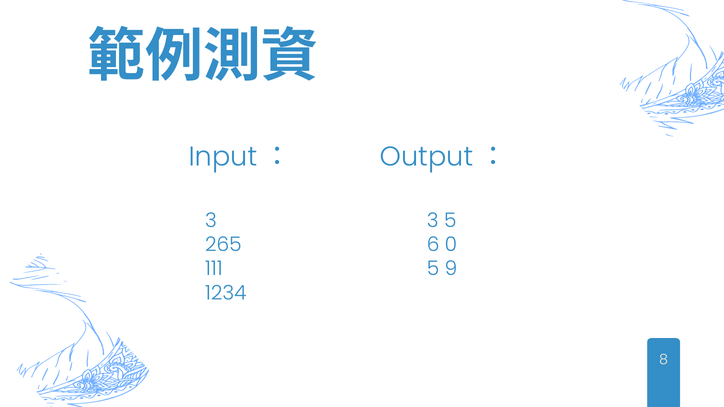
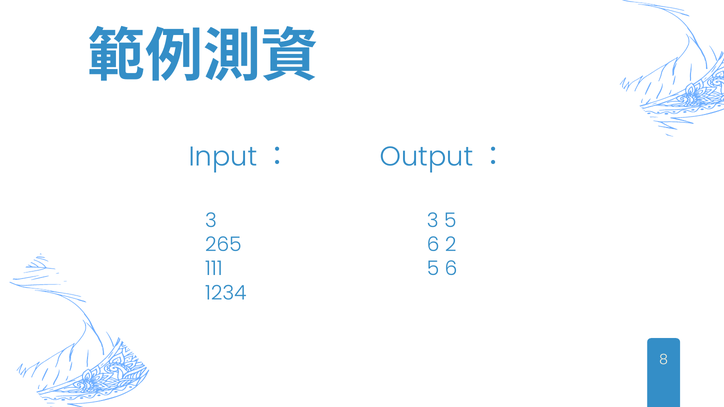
0: 0 -> 2
9 at (451, 269): 9 -> 6
